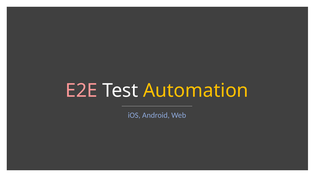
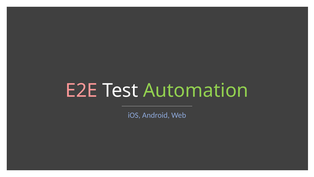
Automation colour: yellow -> light green
